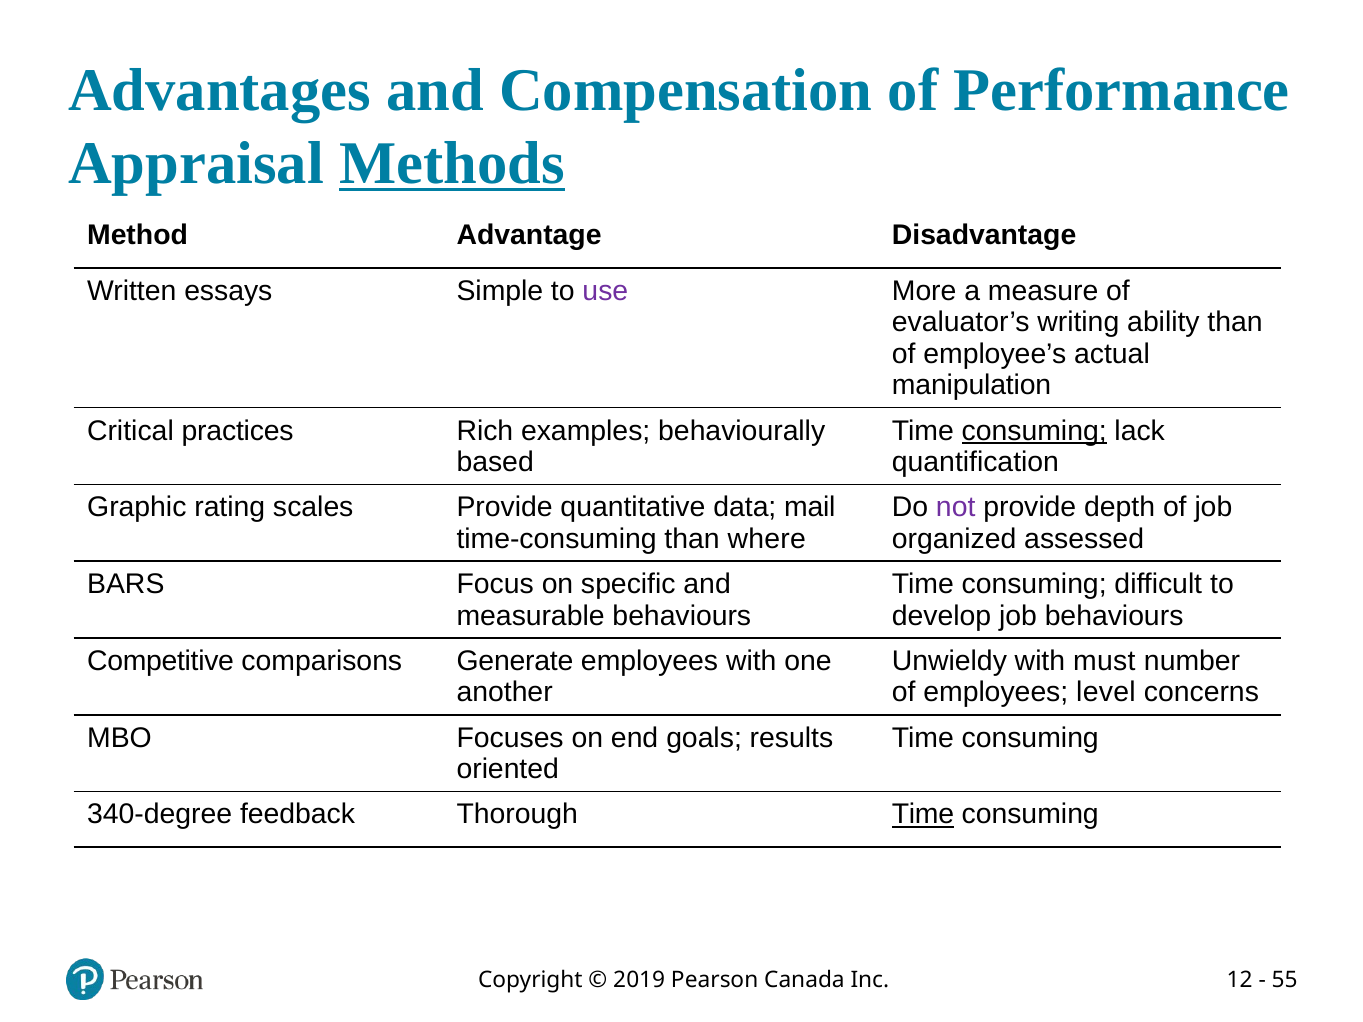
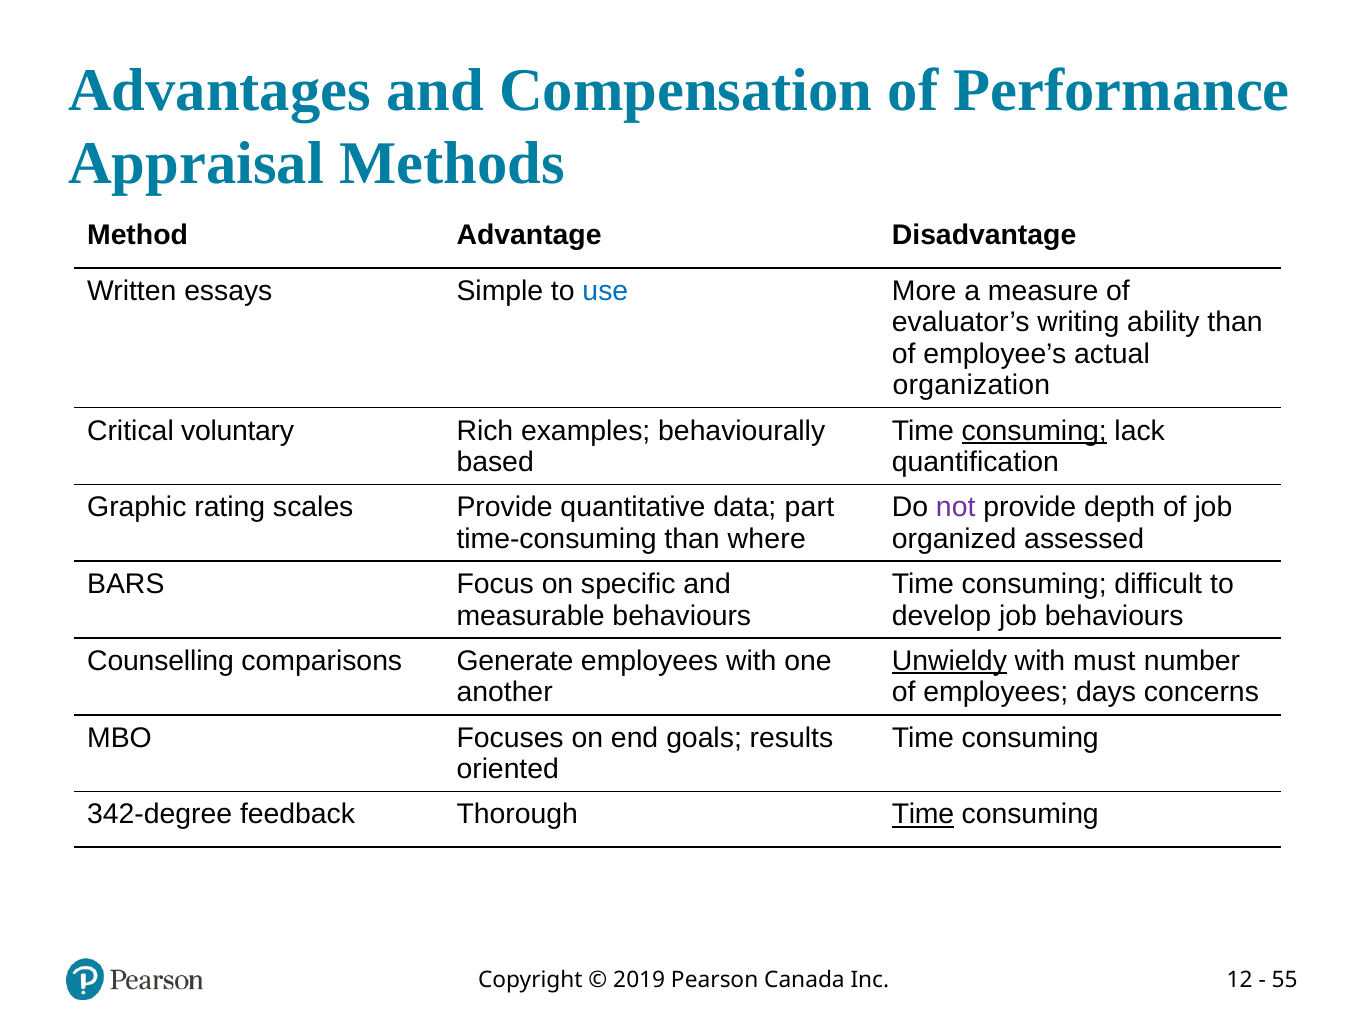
Methods underline: present -> none
use colour: purple -> blue
manipulation: manipulation -> organization
practices: practices -> voluntary
mail: mail -> part
Competitive: Competitive -> Counselling
Unwieldy underline: none -> present
level: level -> days
340-degree: 340-degree -> 342-degree
